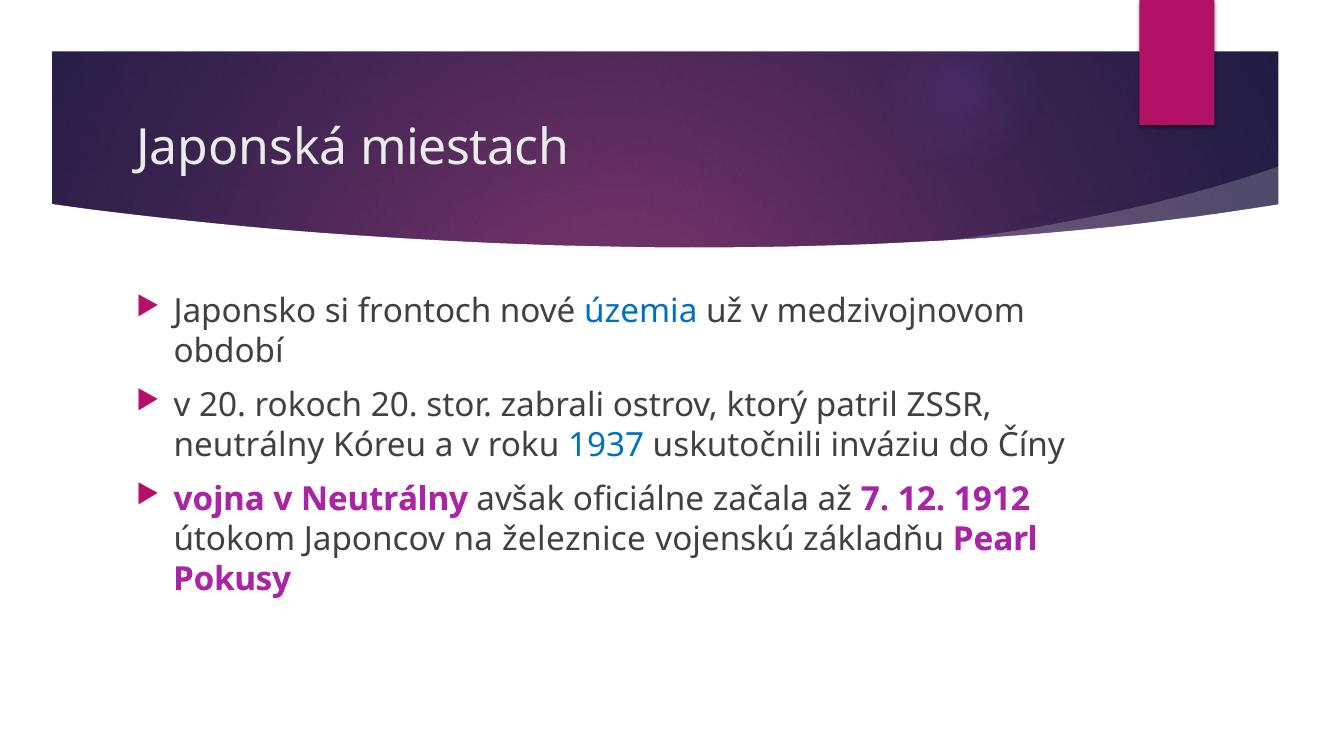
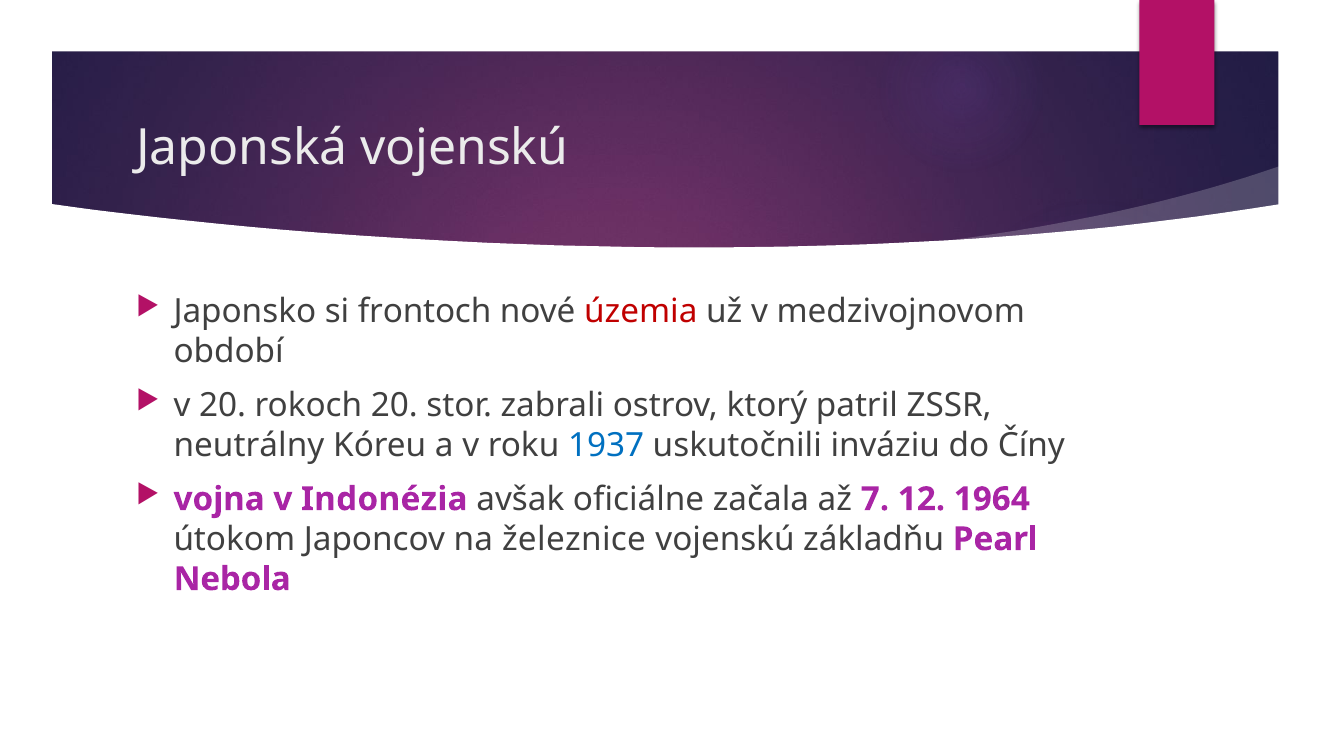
Japonská miestach: miestach -> vojenskú
územia colour: blue -> red
v Neutrálny: Neutrálny -> Indonézia
1912: 1912 -> 1964
Pokusy: Pokusy -> Nebola
